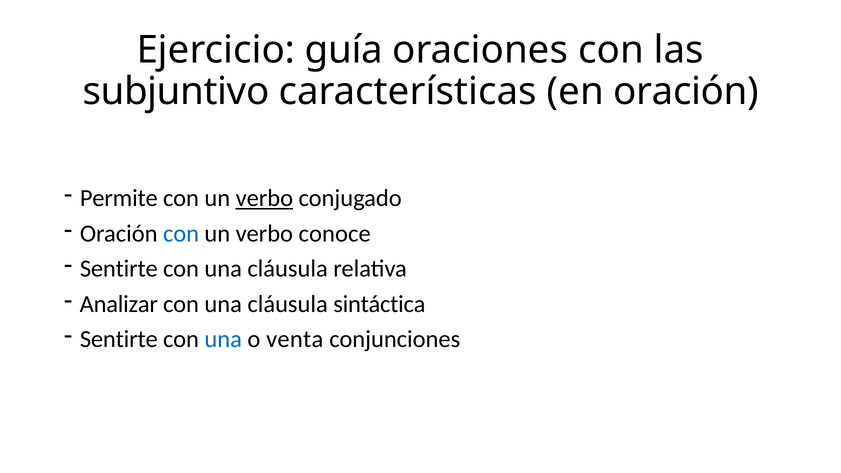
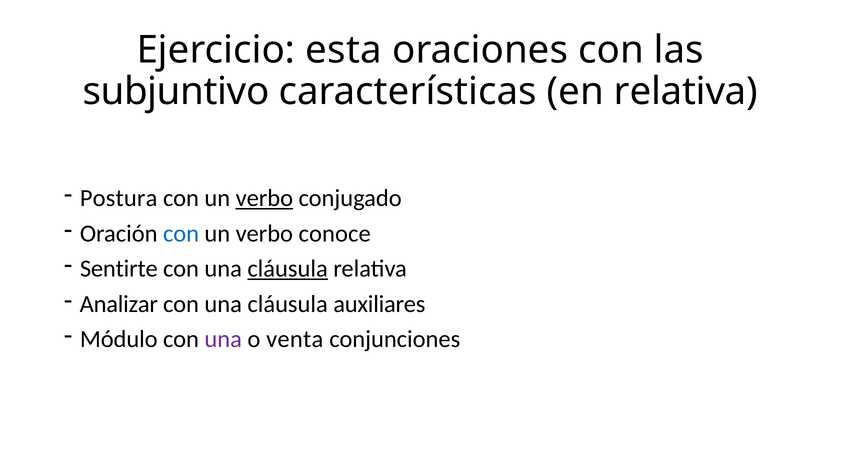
guía: guía -> esta
en oración: oración -> relativa
Permite: Permite -> Postura
cláusula at (288, 269) underline: none -> present
sintáctica: sintáctica -> auxiliares
Sentirte at (119, 339): Sentirte -> Módulo
una at (223, 339) colour: blue -> purple
